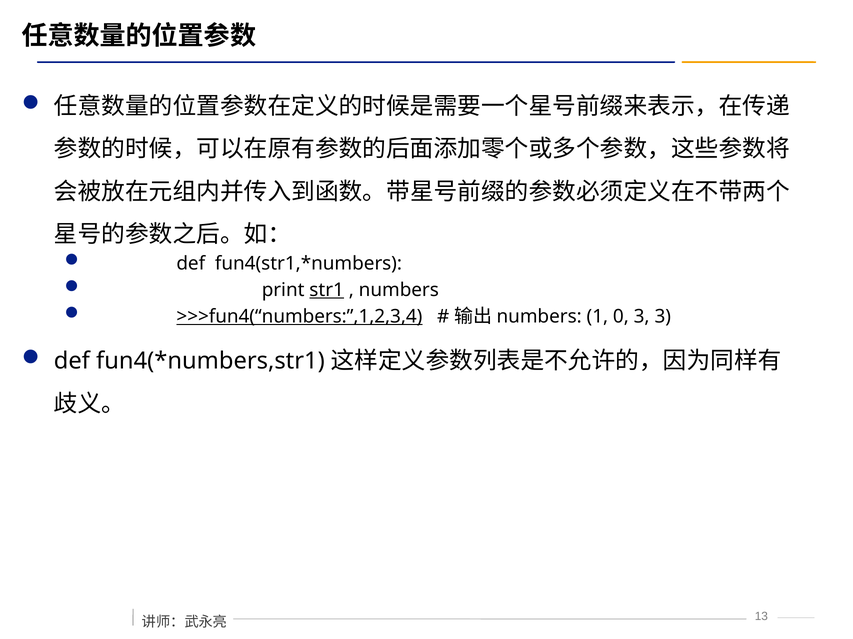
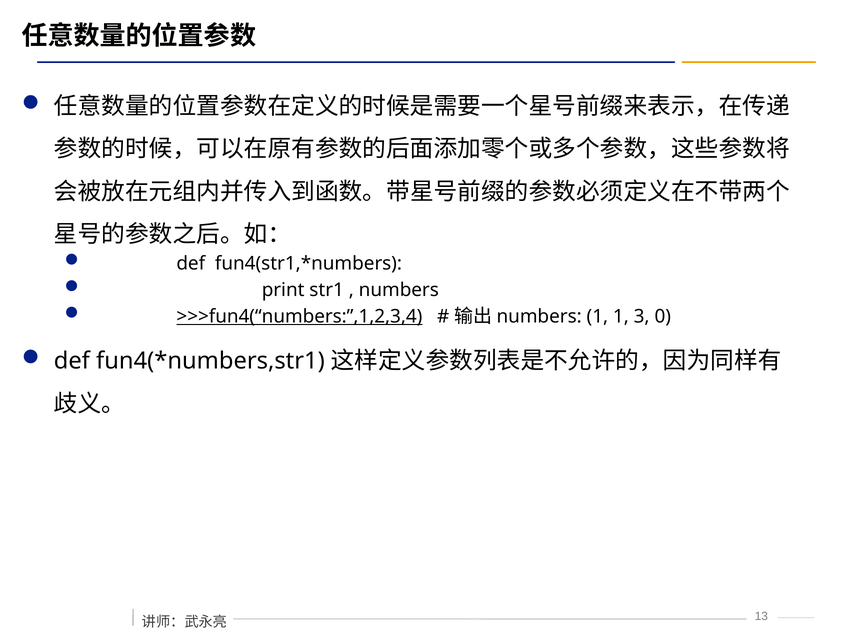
str1 underline: present -> none
1 0: 0 -> 1
3 3: 3 -> 0
